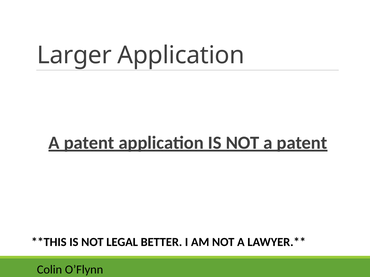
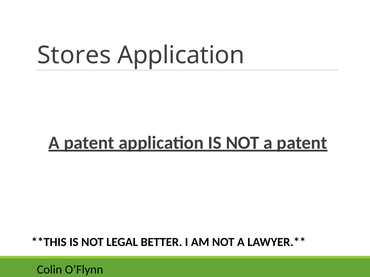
Larger: Larger -> Stores
